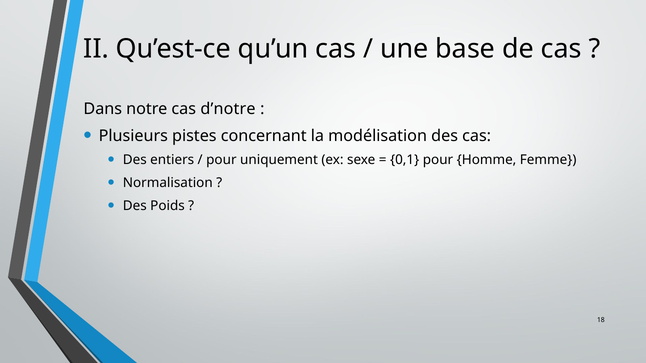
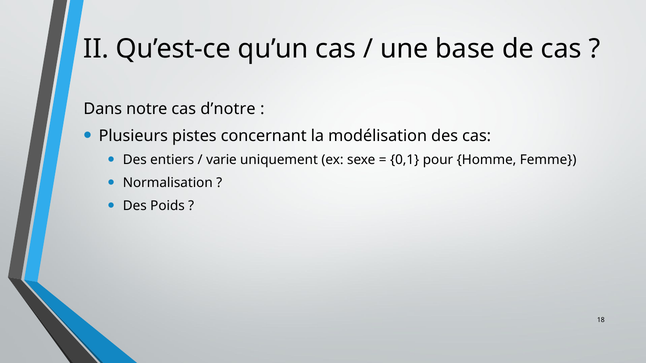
pour at (221, 160): pour -> varie
